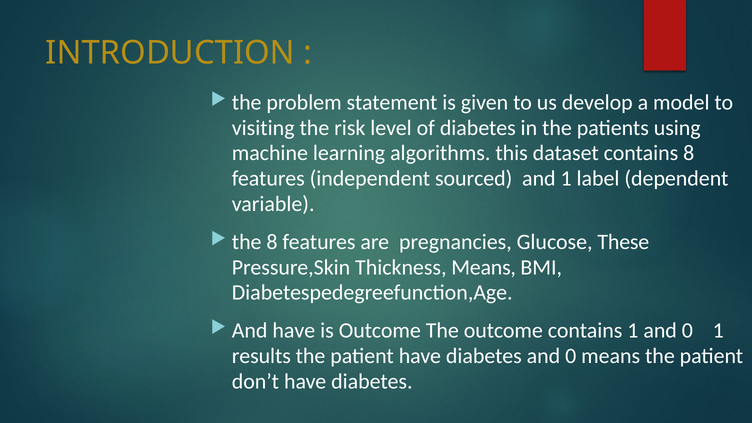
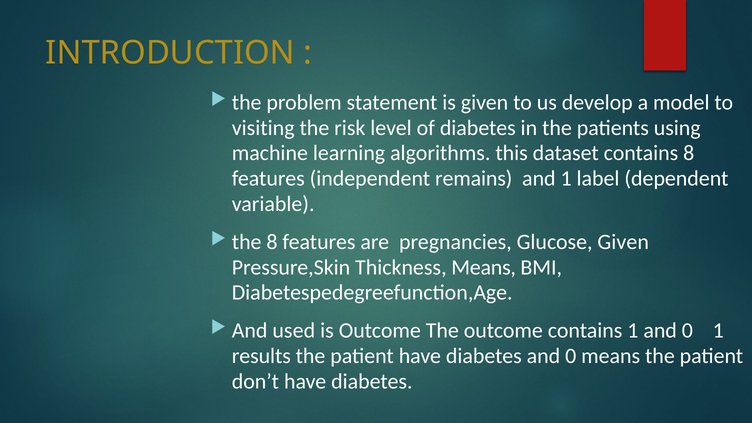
sourced: sourced -> remains
Glucose These: These -> Given
And have: have -> used
